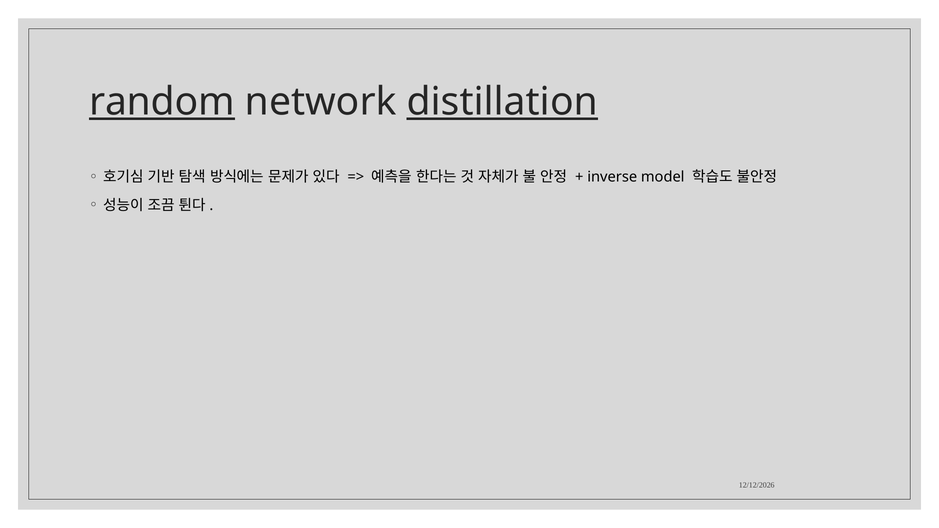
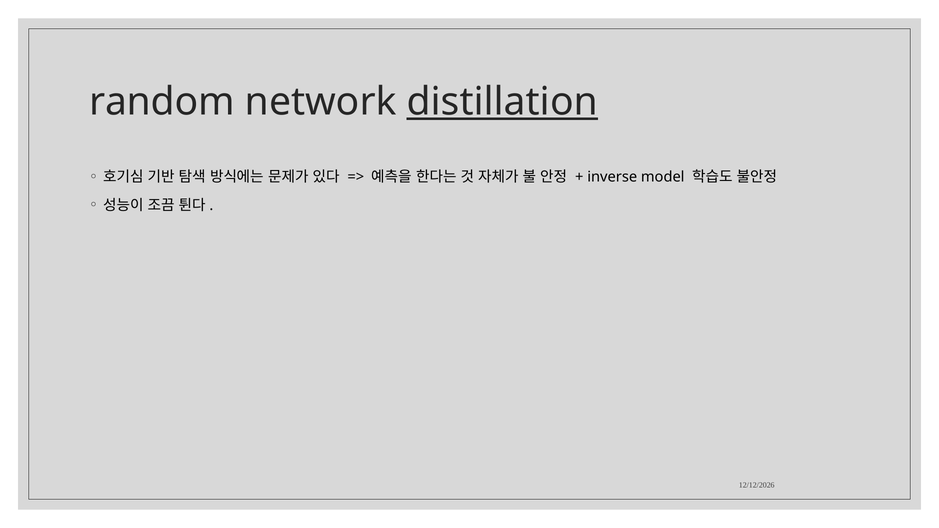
random underline: present -> none
